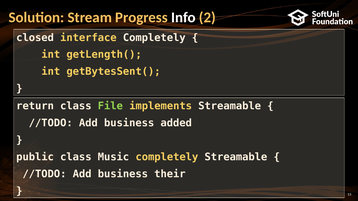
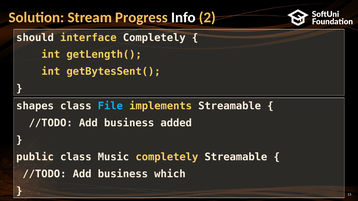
closed: closed -> should
return: return -> shapes
File colour: light green -> light blue
their: their -> which
